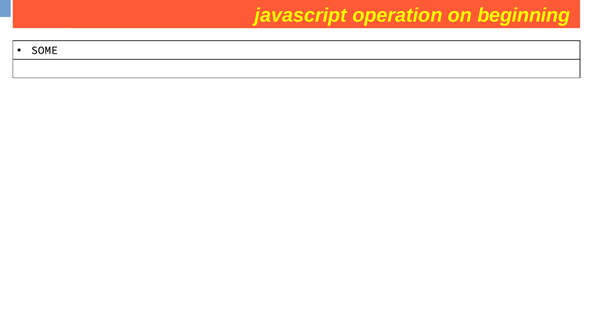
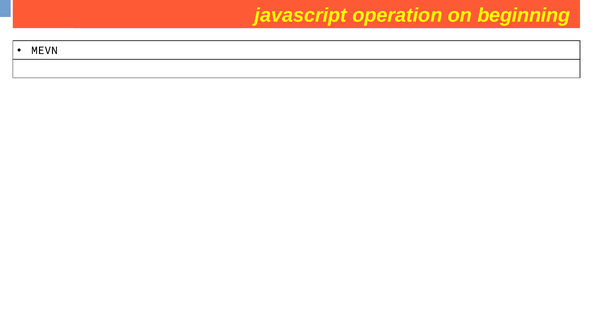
SOME at (44, 50): SOME -> MEVN
